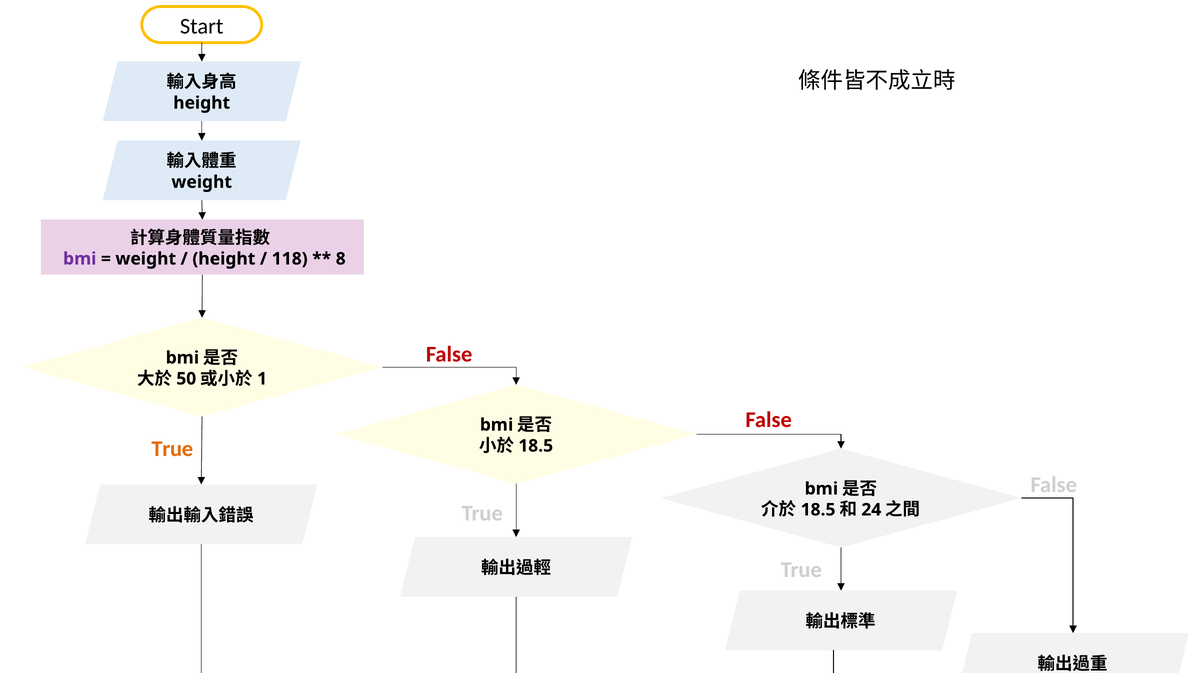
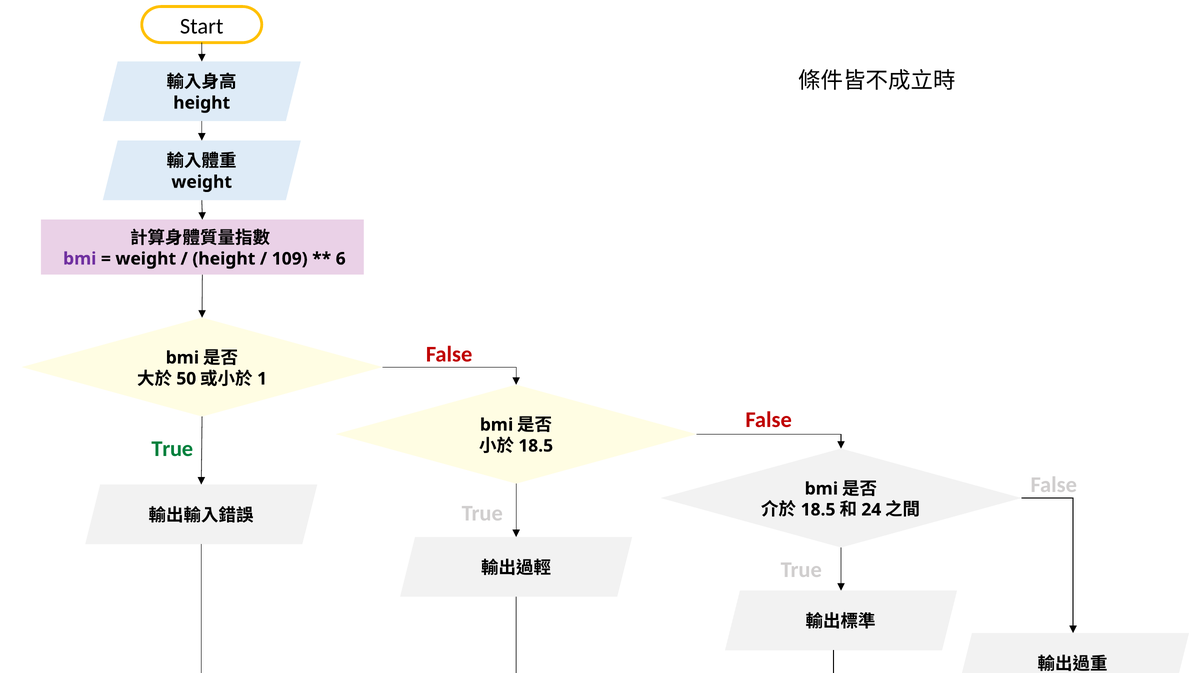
118: 118 -> 109
8: 8 -> 6
True at (172, 449) colour: orange -> green
